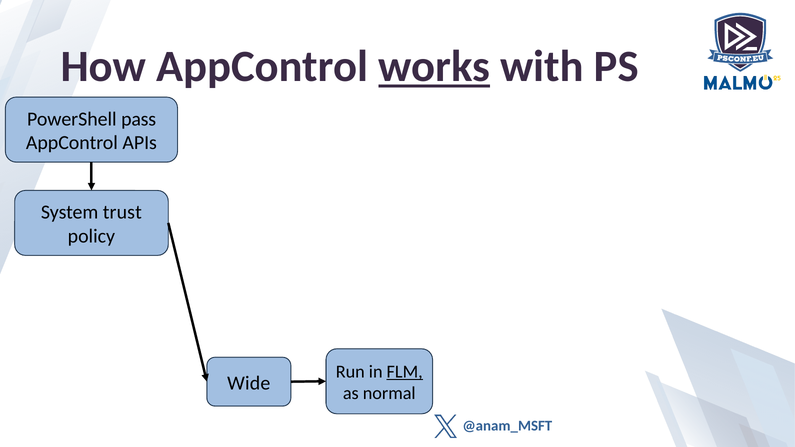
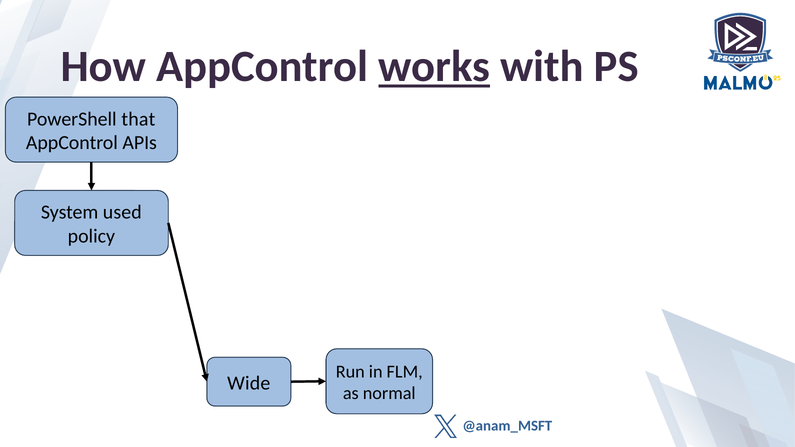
pass: pass -> that
trust: trust -> used
FLM underline: present -> none
